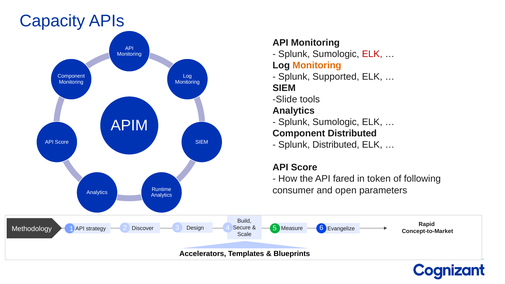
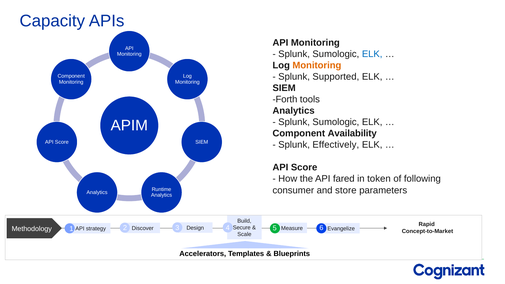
ELK at (372, 54) colour: red -> blue
Slide: Slide -> Forth
Component Distributed: Distributed -> Availability
Splunk Distributed: Distributed -> Effectively
open: open -> store
